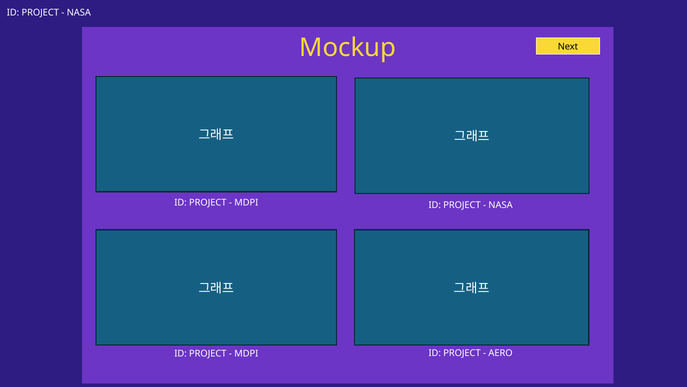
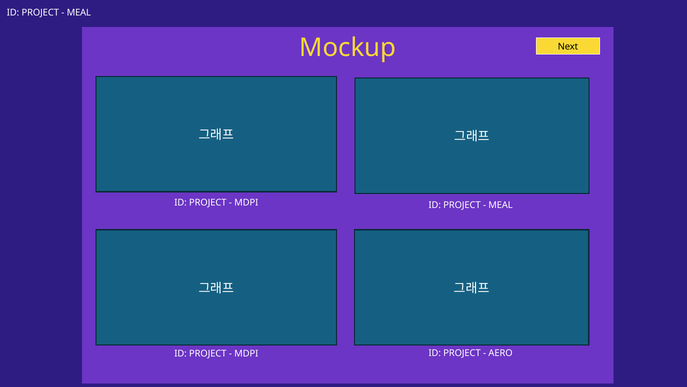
NASA at (79, 13): NASA -> MEAL
NASA at (501, 205): NASA -> MEAL
